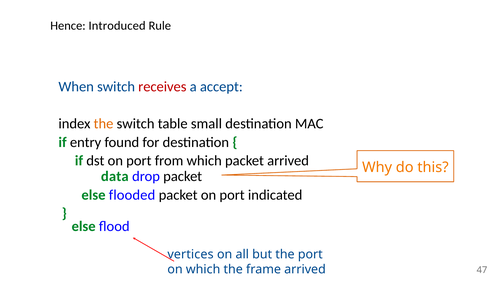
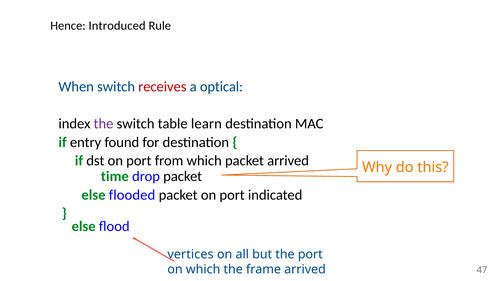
accept: accept -> optical
the at (104, 124) colour: orange -> purple
small: small -> learn
data: data -> time
